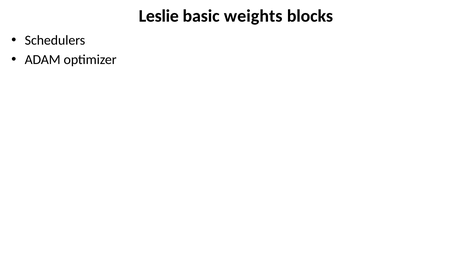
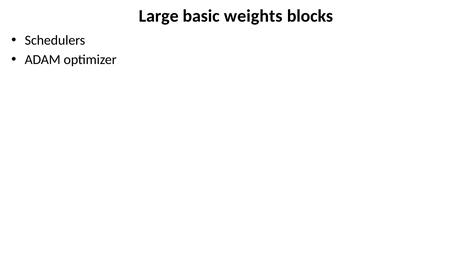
Leslie: Leslie -> Large
